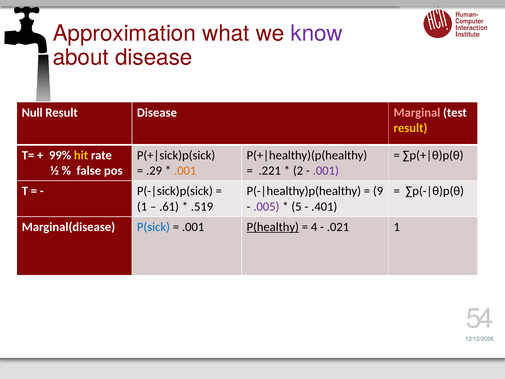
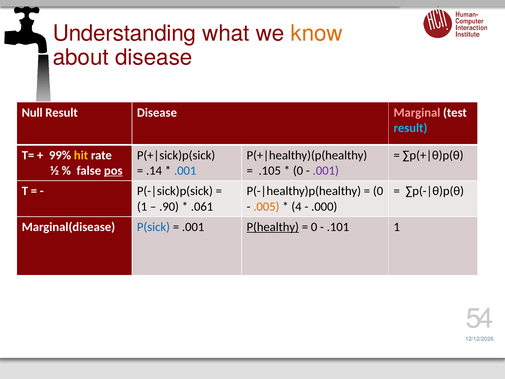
Approximation: Approximation -> Understanding
know colour: purple -> orange
result at (410, 128) colour: yellow -> light blue
pos underline: none -> present
.29: .29 -> .14
.001 at (185, 170) colour: orange -> blue
.221: .221 -> .105
2 at (298, 170): 2 -> 0
9 at (378, 191): 9 -> 0
.61: .61 -> .90
.519: .519 -> .061
.005 colour: purple -> orange
5: 5 -> 4
.401: .401 -> .000
4 at (314, 227): 4 -> 0
.021: .021 -> .101
